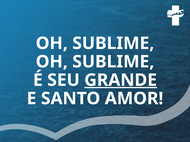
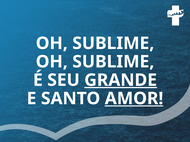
AMOR underline: none -> present
